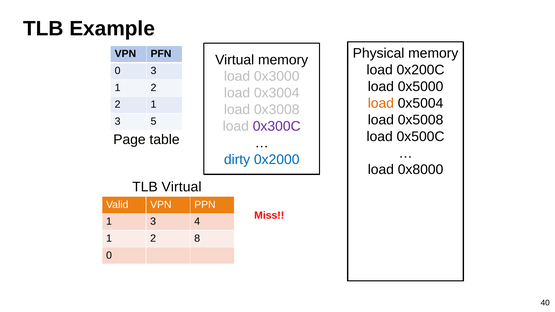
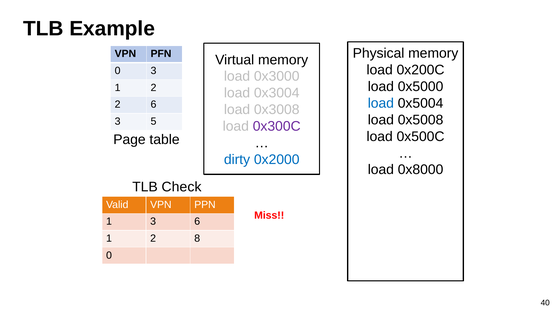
load at (381, 103) colour: orange -> blue
2 1: 1 -> 6
TLB Virtual: Virtual -> Check
3 4: 4 -> 6
